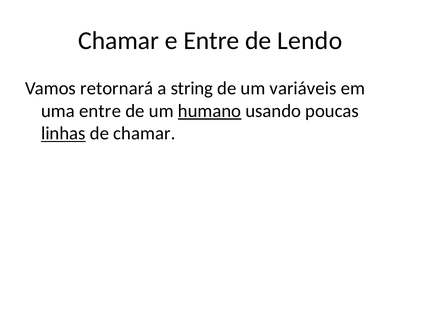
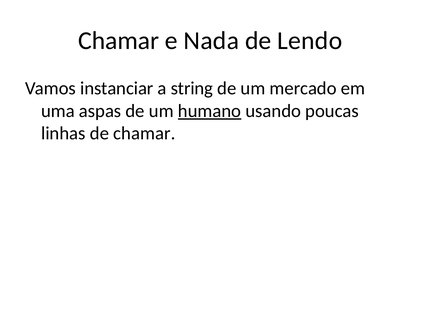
e Entre: Entre -> Nada
retornará: retornará -> instanciar
variáveis: variáveis -> mercado
uma entre: entre -> aspas
linhas underline: present -> none
